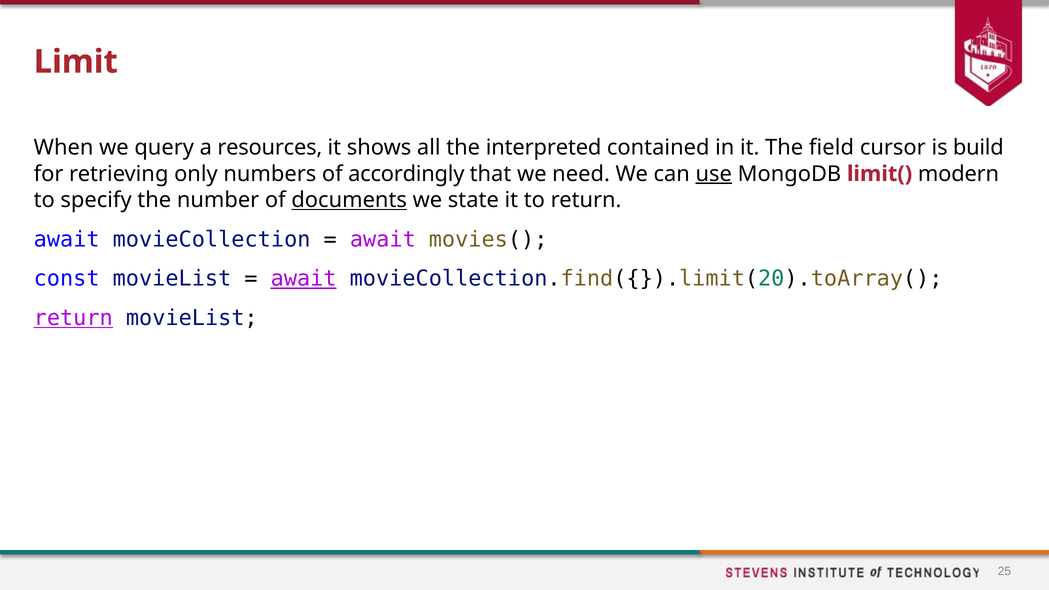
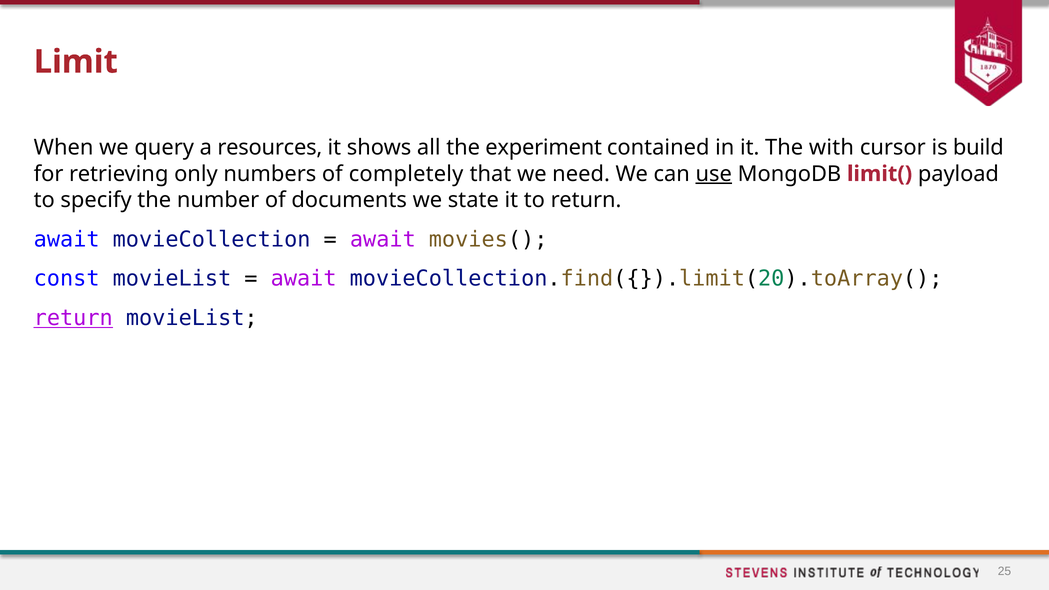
interpreted: interpreted -> experiment
field: field -> with
accordingly: accordingly -> completely
modern: modern -> payload
documents underline: present -> none
await at (304, 279) underline: present -> none
